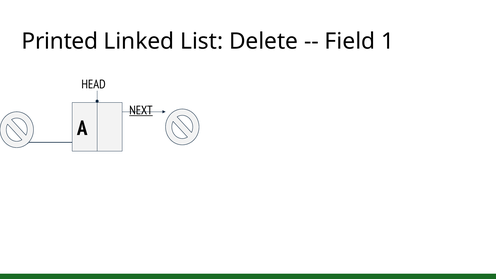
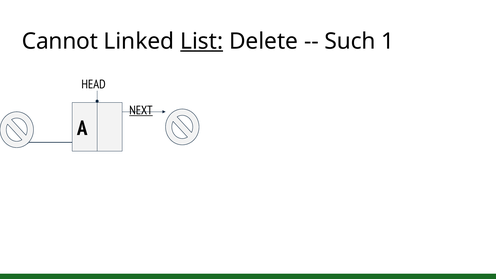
Printed: Printed -> Cannot
List underline: none -> present
Field: Field -> Such
